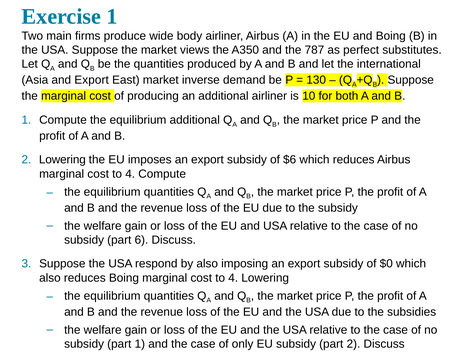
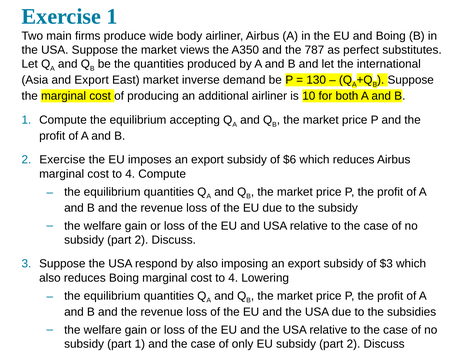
equilibrium additional: additional -> accepting
2 Lowering: Lowering -> Exercise
6 at (141, 240): 6 -> 2
$0: $0 -> $3
